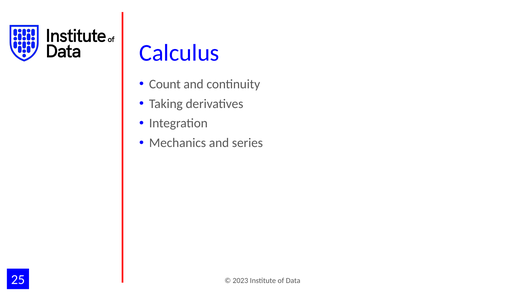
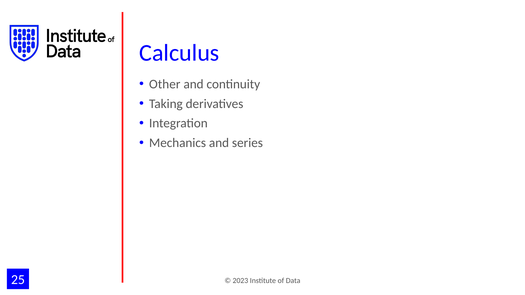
Count: Count -> Other
